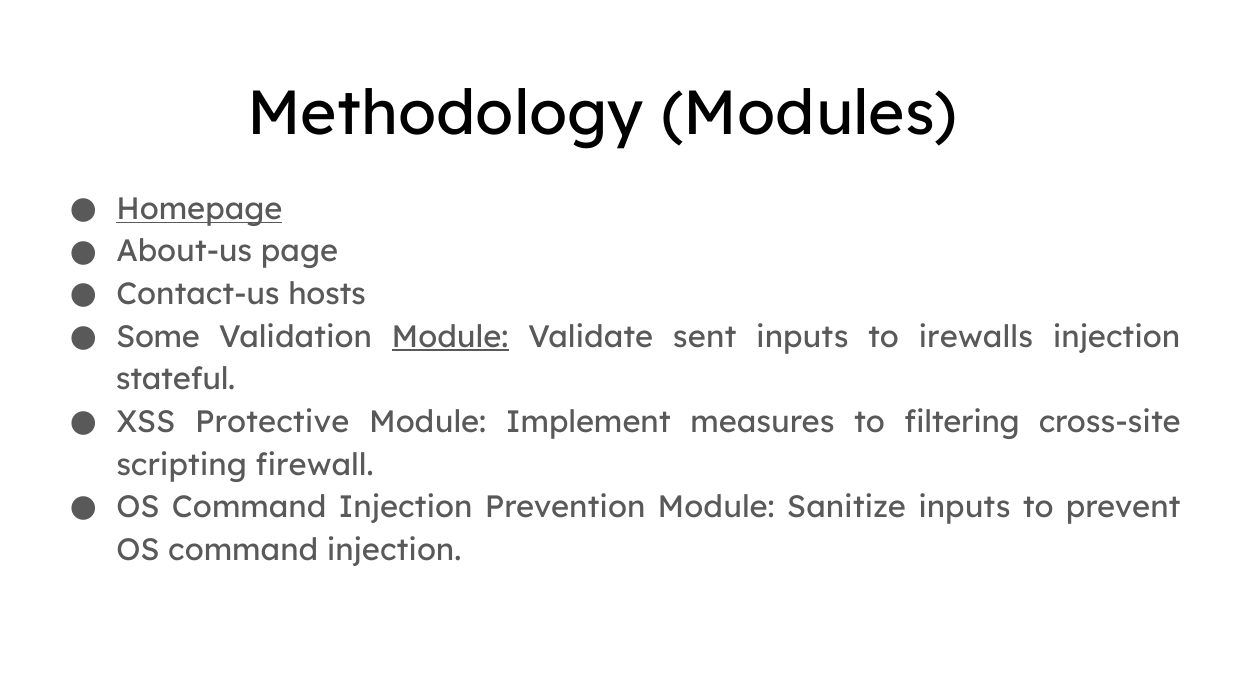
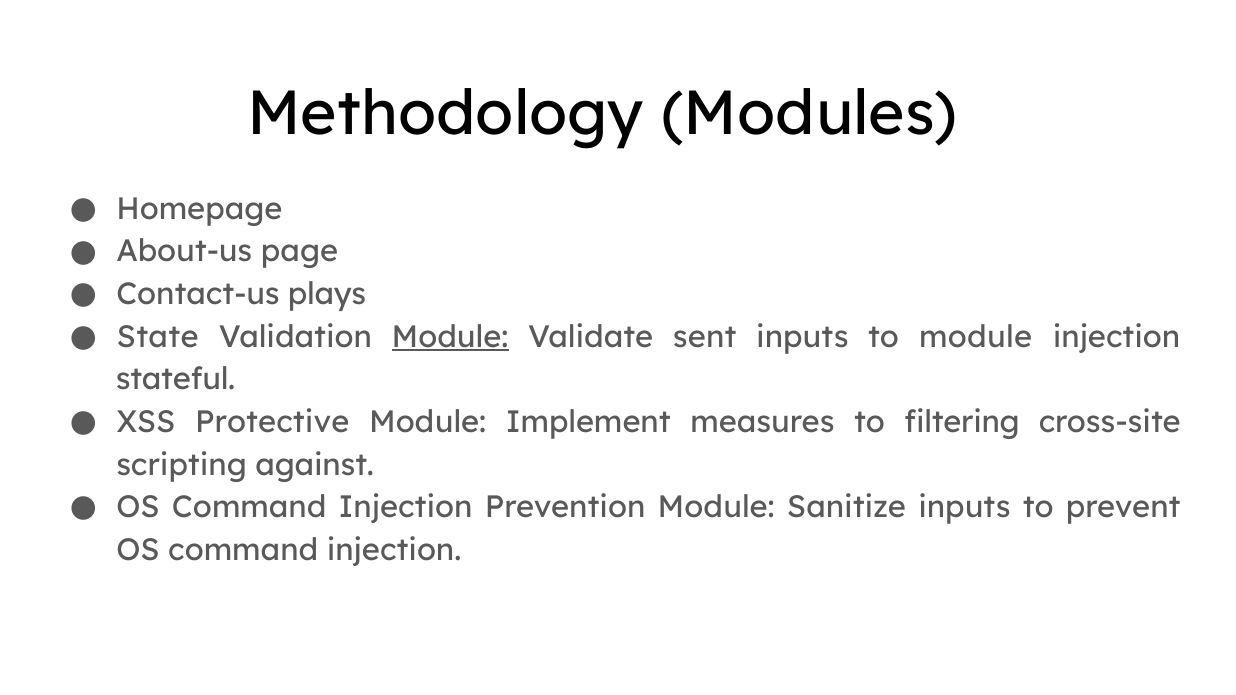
Homepage underline: present -> none
hosts: hosts -> plays
Some: Some -> State
to irewalls: irewalls -> module
firewall: firewall -> against
